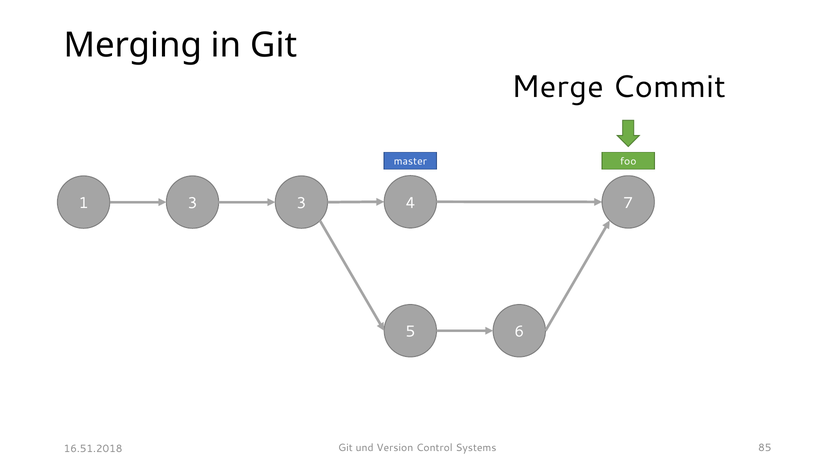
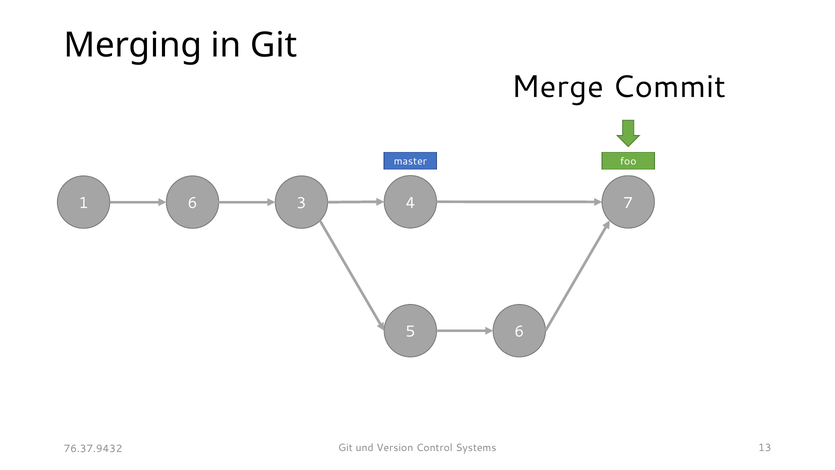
1 3: 3 -> 6
85: 85 -> 13
16.51.2018: 16.51.2018 -> 76.37.9432
